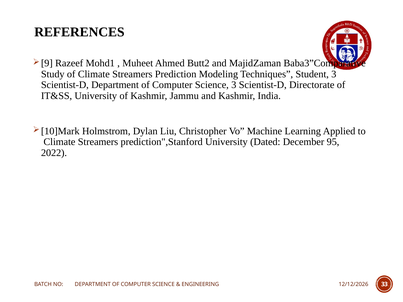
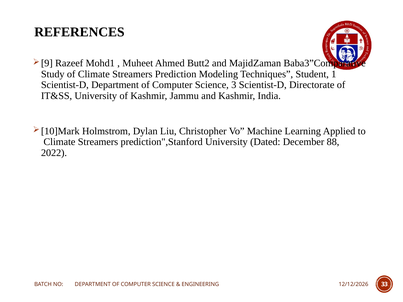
Student 3: 3 -> 1
95: 95 -> 88
